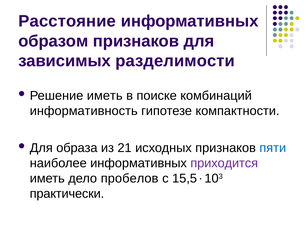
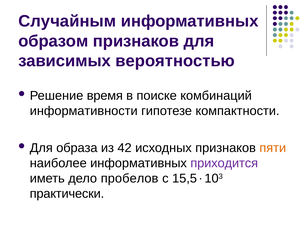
Расстояние: Расстояние -> Случайным
разделимости: разделимости -> вероятностью
Решение иметь: иметь -> время
информативность: информативность -> информативности
21: 21 -> 42
пяти colour: blue -> orange
